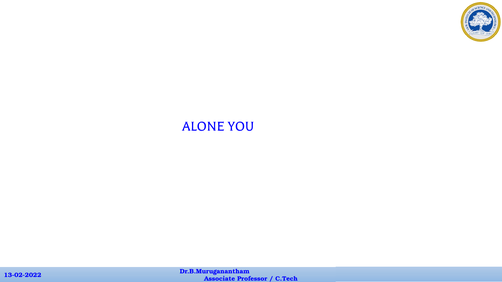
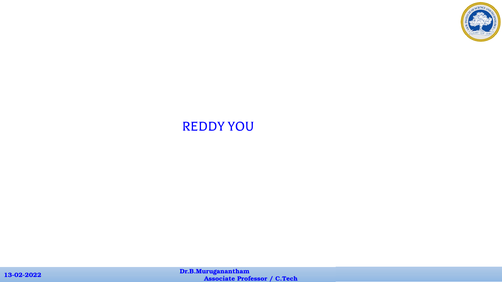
ALONE: ALONE -> REDDY
